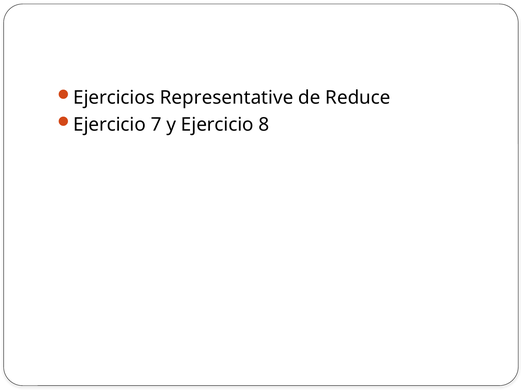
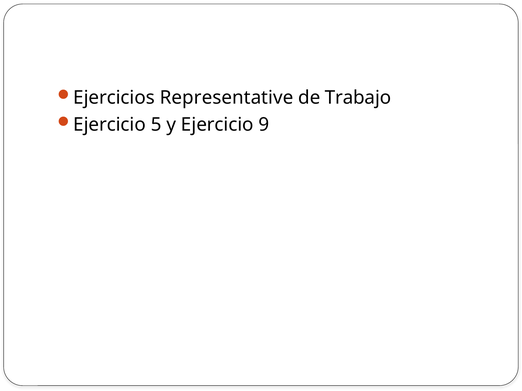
Reduce: Reduce -> Trabajo
7: 7 -> 5
8: 8 -> 9
